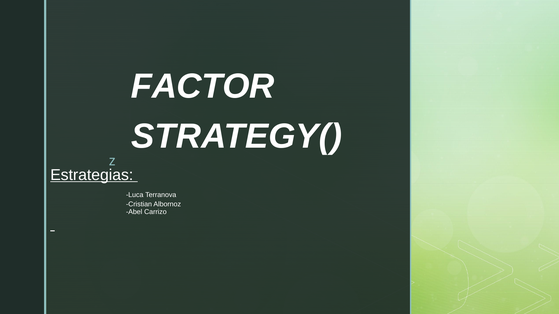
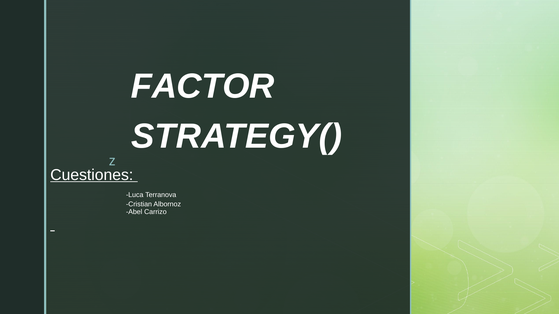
Estrategias: Estrategias -> Cuestiones
